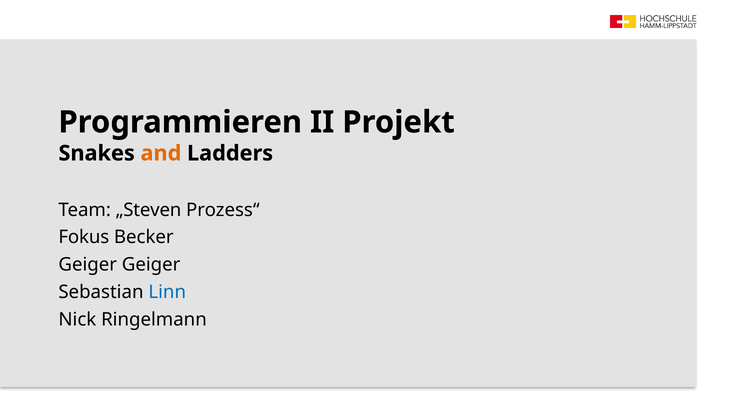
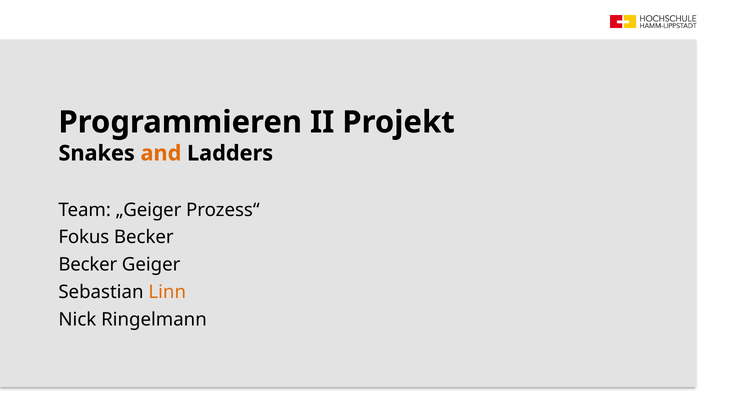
„Steven: „Steven -> „Geiger
Geiger at (88, 264): Geiger -> Becker
Linn colour: blue -> orange
